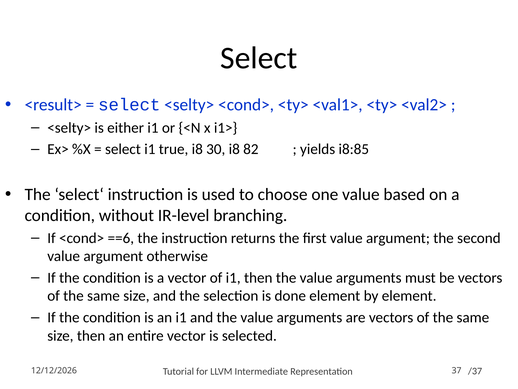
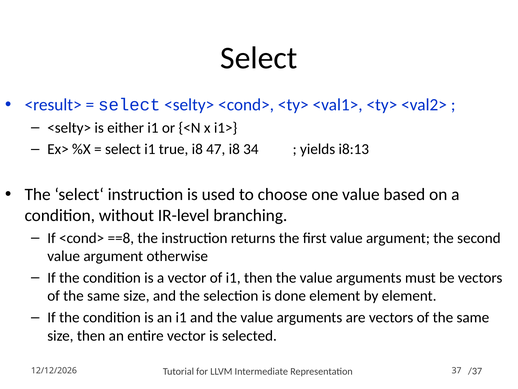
30: 30 -> 47
82: 82 -> 34
i8:85: i8:85 -> i8:13
==6: ==6 -> ==8
